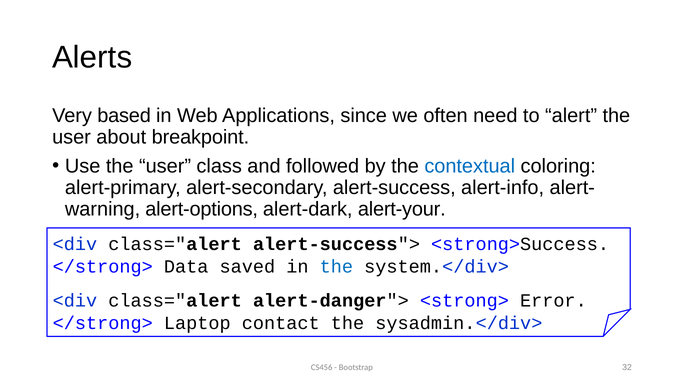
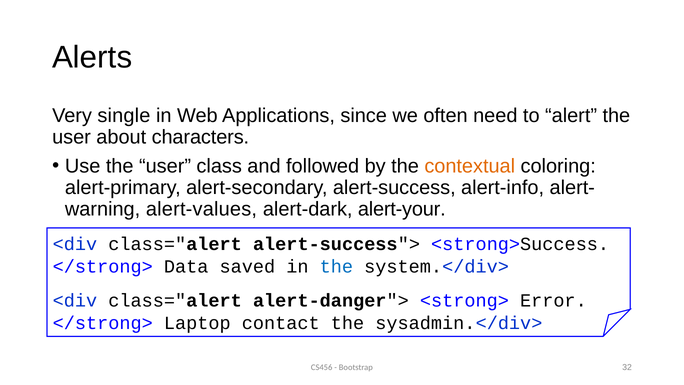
based: based -> single
breakpoint: breakpoint -> characters
contextual colour: blue -> orange
alert-options: alert-options -> alert-values
